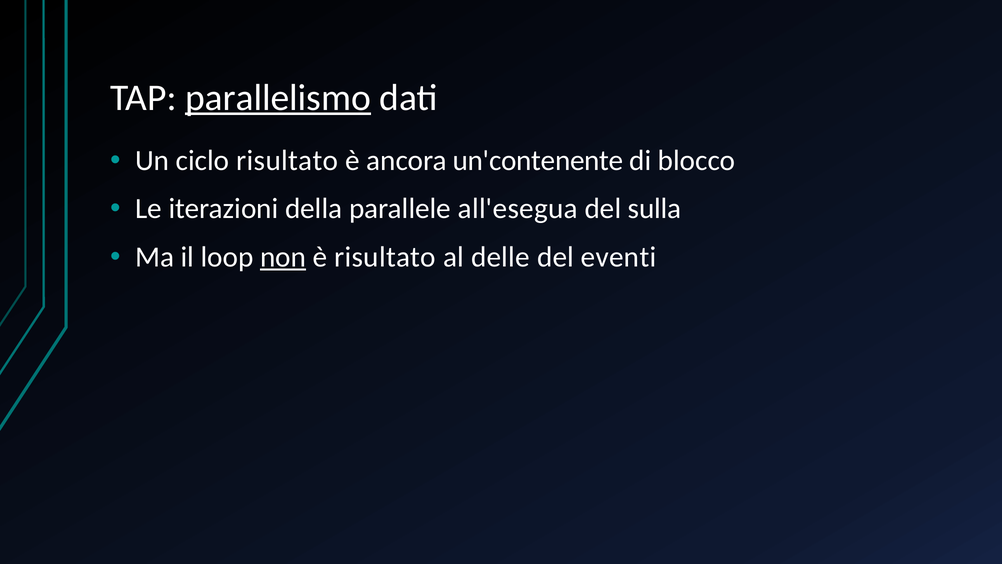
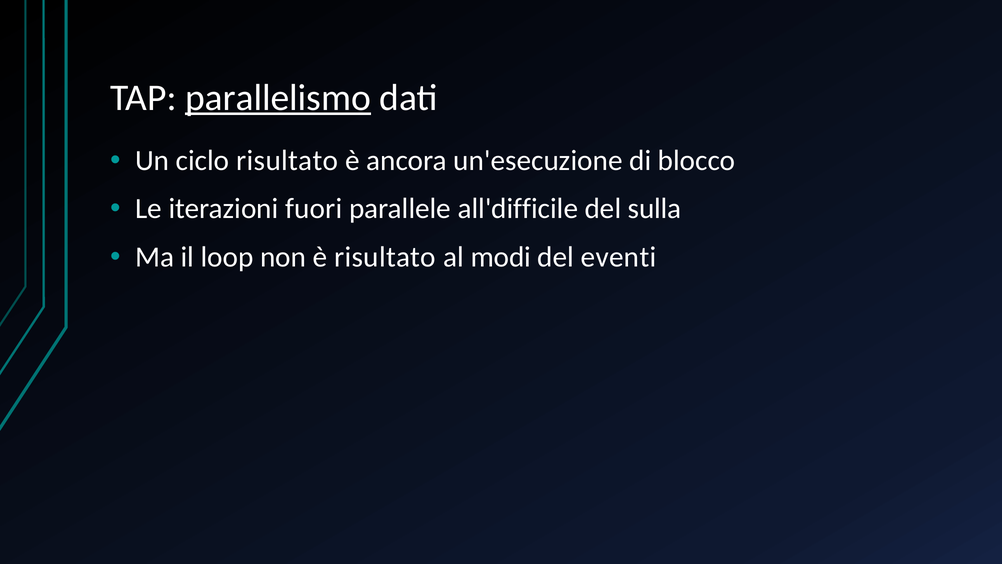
un'contenente: un'contenente -> un'esecuzione
della: della -> fuori
all'esegua: all'esegua -> all'difficile
non underline: present -> none
delle: delle -> modi
